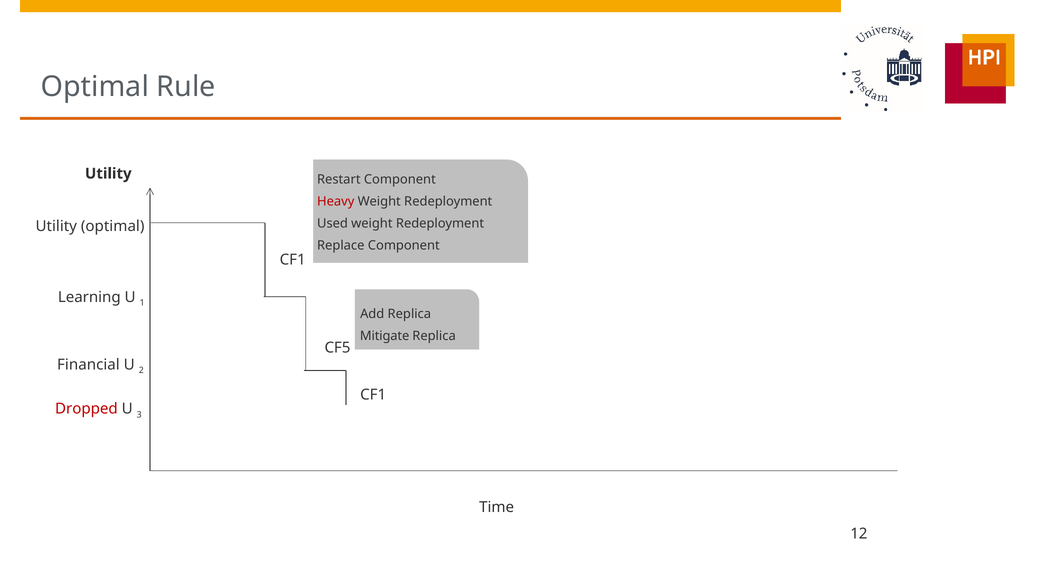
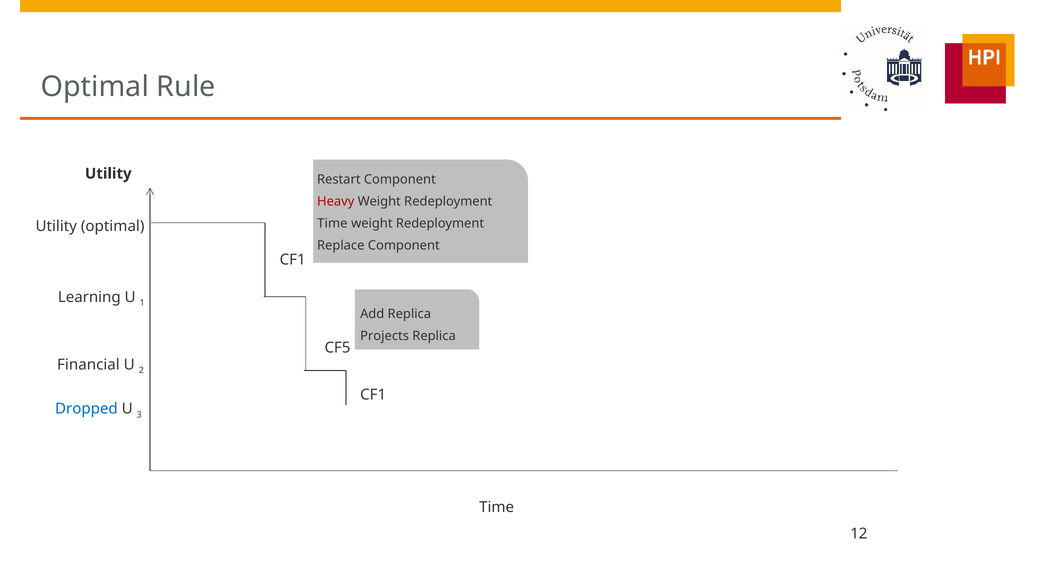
Used at (332, 224): Used -> Time
Mitigate: Mitigate -> Projects
Dropped colour: red -> blue
